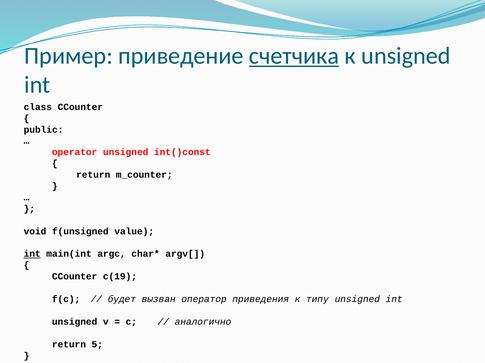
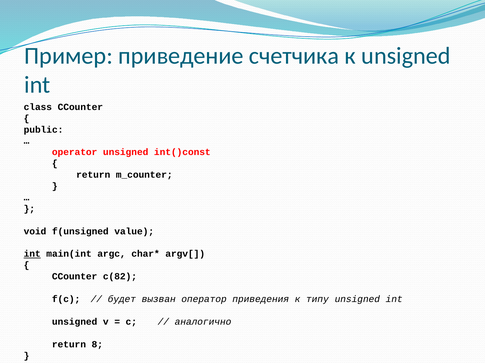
счетчика underline: present -> none
c(19: c(19 -> c(82
5: 5 -> 8
